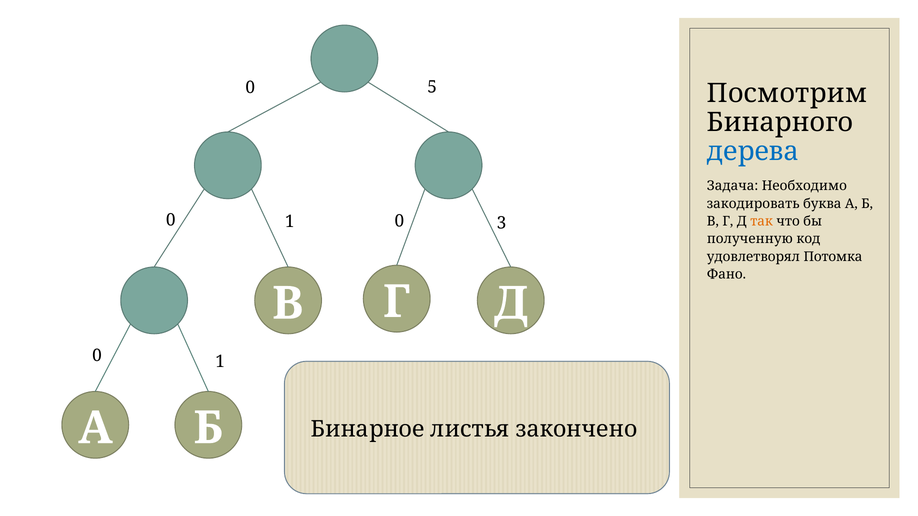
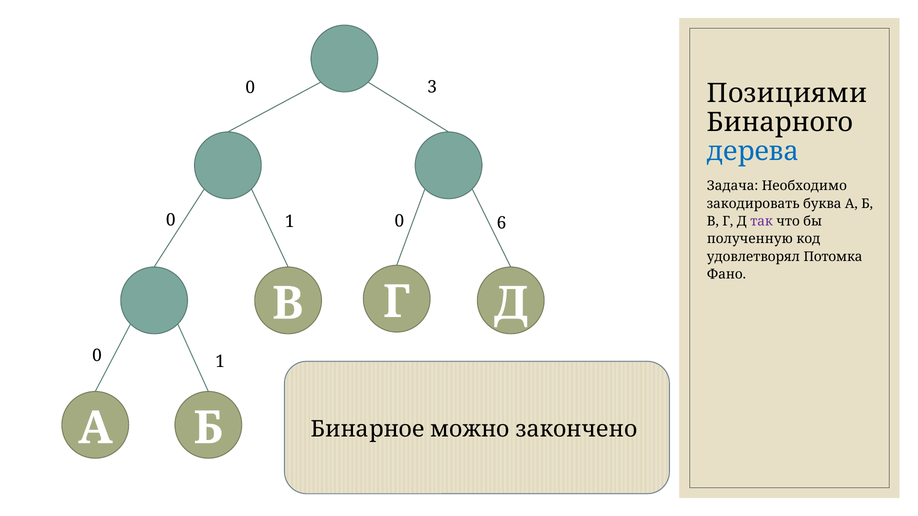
5: 5 -> 3
Посмотрим: Посмотрим -> Позициями
3: 3 -> 6
так colour: orange -> purple
листья: листья -> можно
